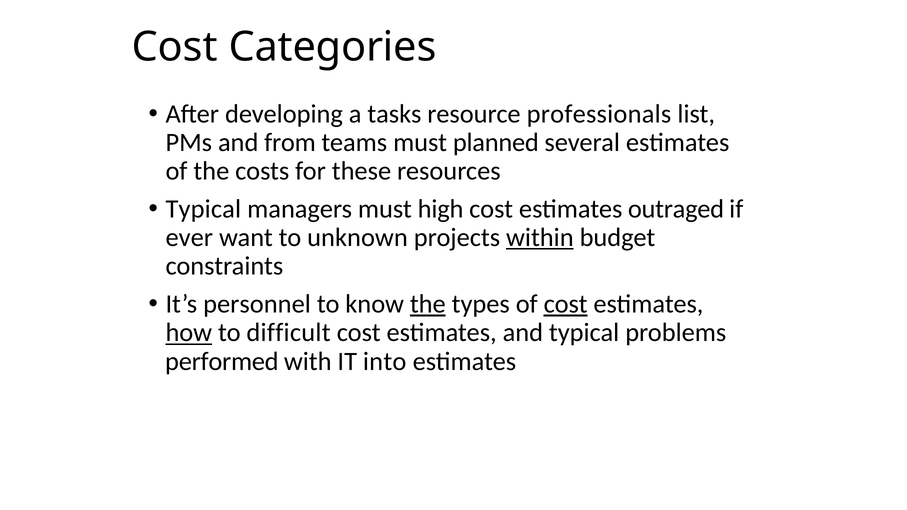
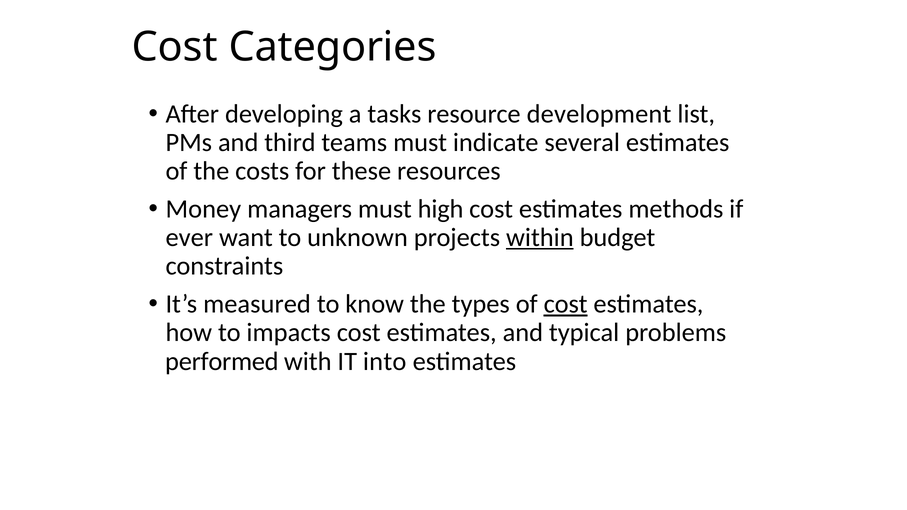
professionals: professionals -> development
from: from -> third
planned: planned -> indicate
Typical at (203, 209): Typical -> Money
outraged: outraged -> methods
personnel: personnel -> measured
the at (428, 304) underline: present -> none
how underline: present -> none
difficult: difficult -> impacts
